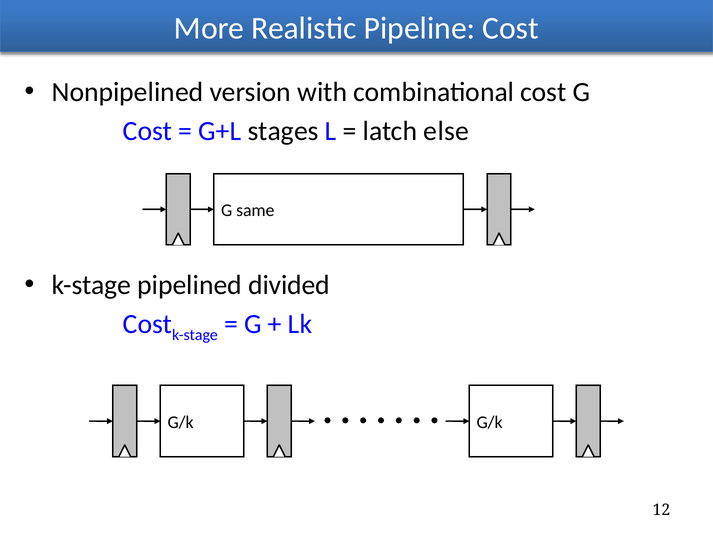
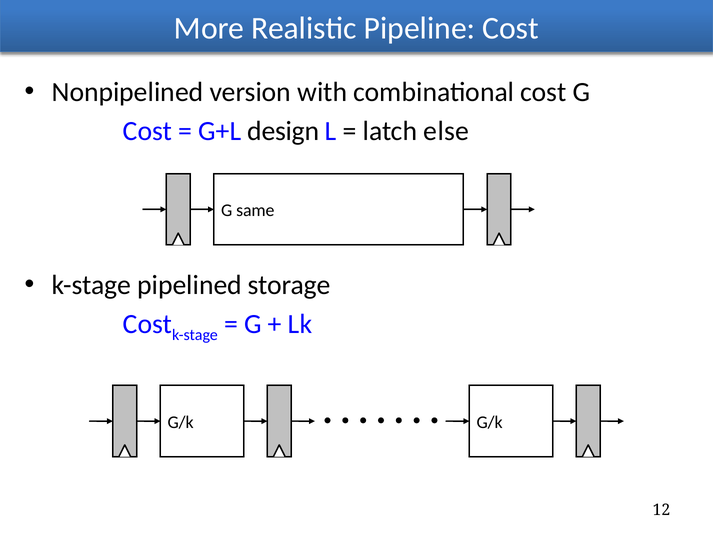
stages: stages -> design
divided: divided -> storage
